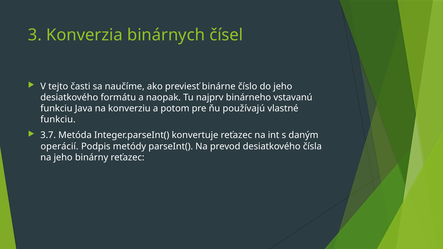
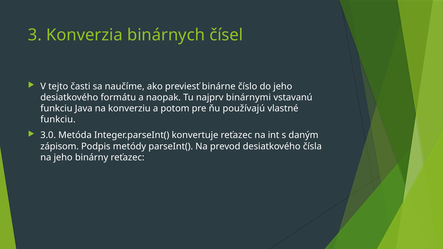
binárneho: binárneho -> binárnymi
3.7: 3.7 -> 3.0
operácií: operácií -> zápisom
